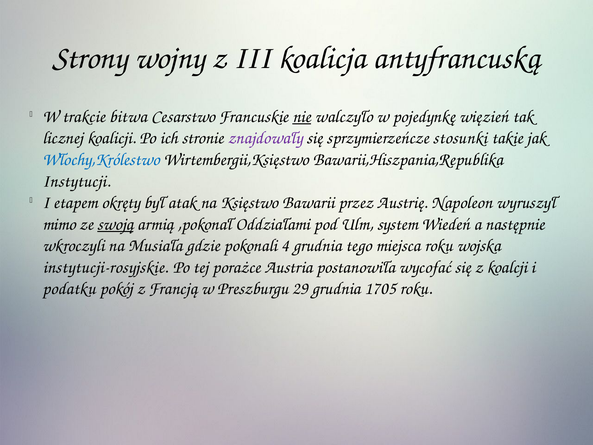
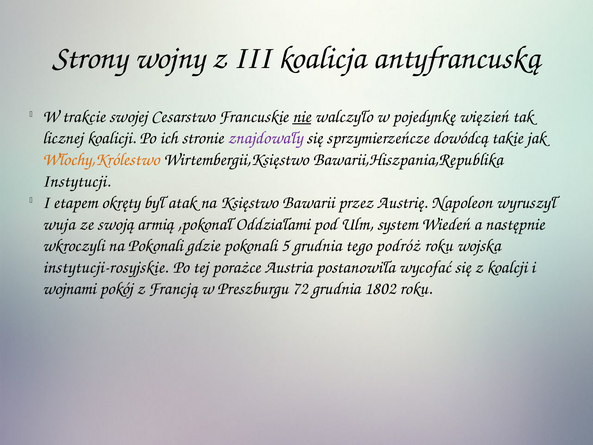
bitwa: bitwa -> swojej
stosunki: stosunki -> dowódcą
Włochy,Królestwo colour: blue -> orange
mimo: mimo -> wuja
swoją underline: present -> none
na Musiała: Musiała -> Pokonali
4: 4 -> 5
miejsca: miejsca -> podróż
podatku: podatku -> wojnami
29: 29 -> 72
1705: 1705 -> 1802
